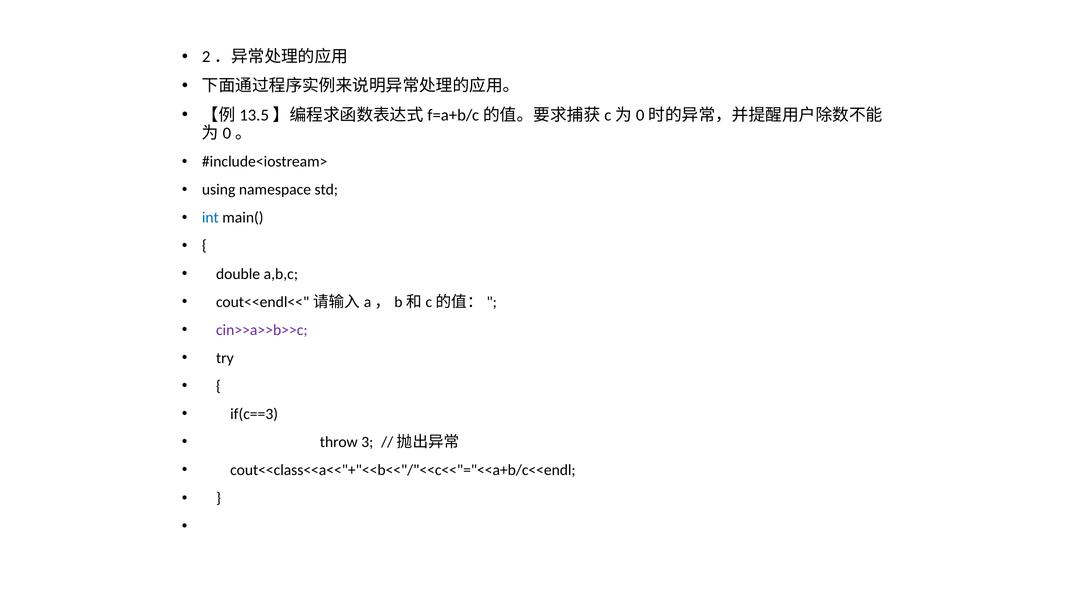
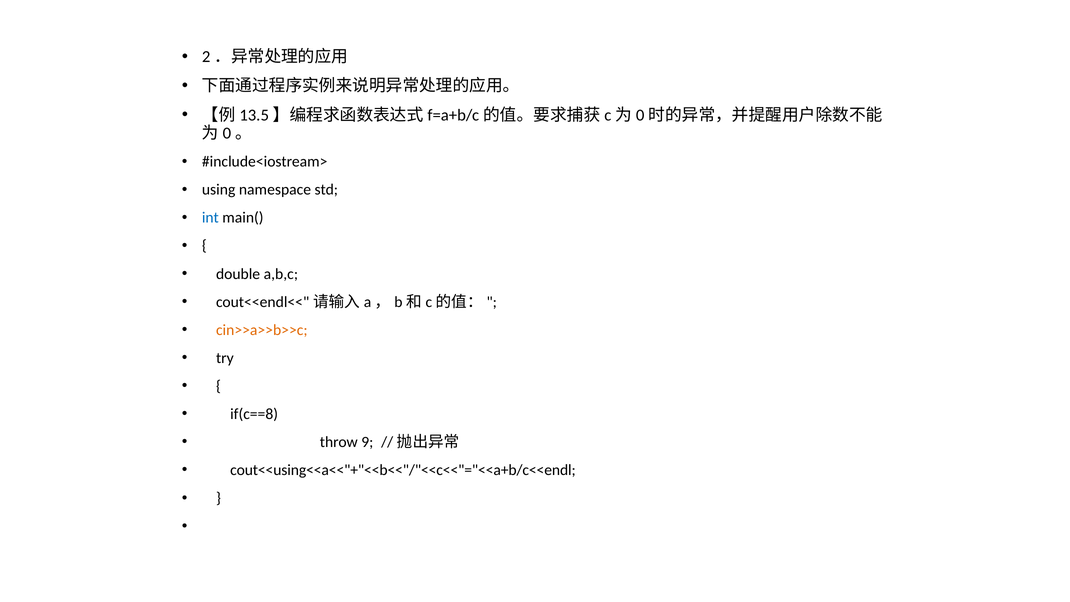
cin>>a>>b>>c colour: purple -> orange
if(c==3: if(c==3 -> if(c==8
3: 3 -> 9
cout<<class<<a<<"+"<<b<<"/"<<c<<"="<<a+b/c<<endl: cout<<class<<a<<"+"<<b<<"/"<<c<<"="<<a+b/c<<endl -> cout<<using<<a<<"+"<<b<<"/"<<c<<"="<<a+b/c<<endl
